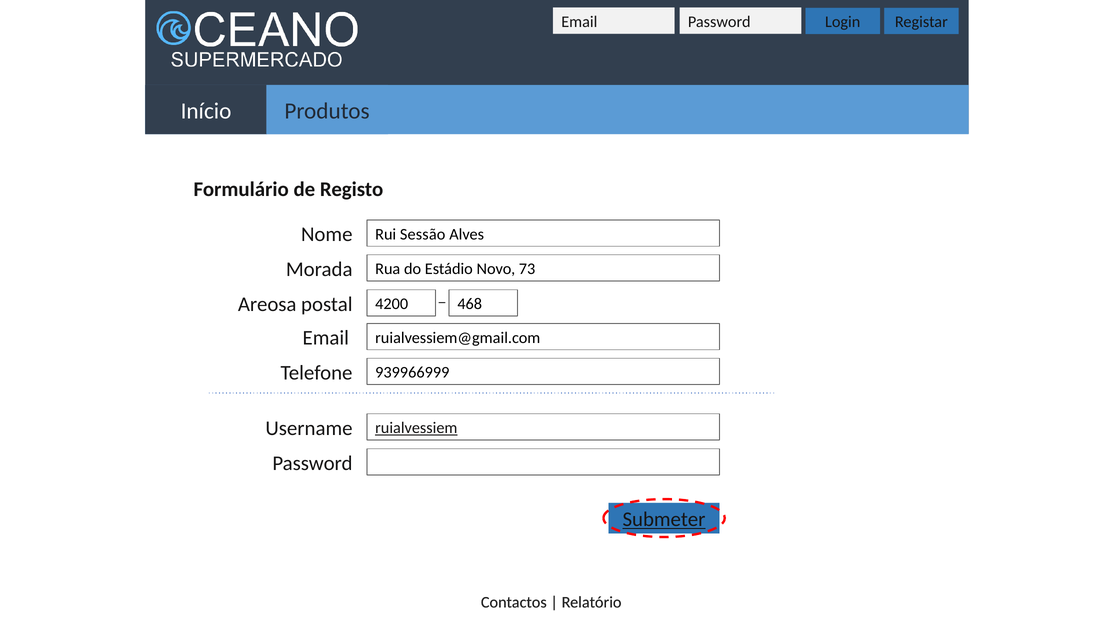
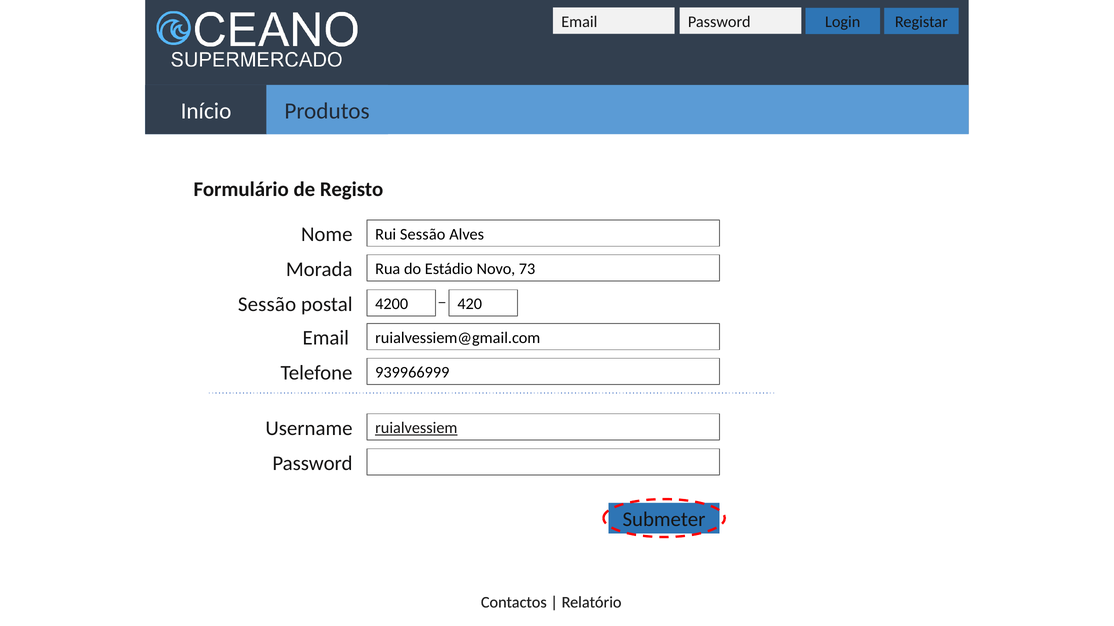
Areosa at (267, 305): Areosa -> Sessão
468: 468 -> 420
Submeter underline: present -> none
